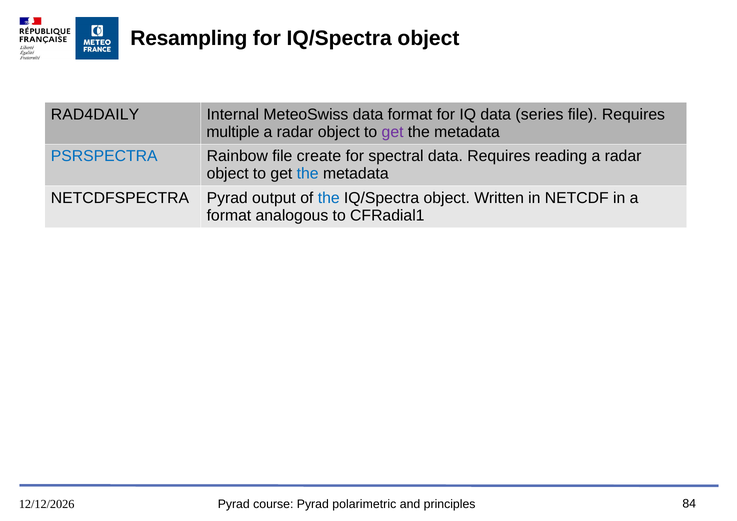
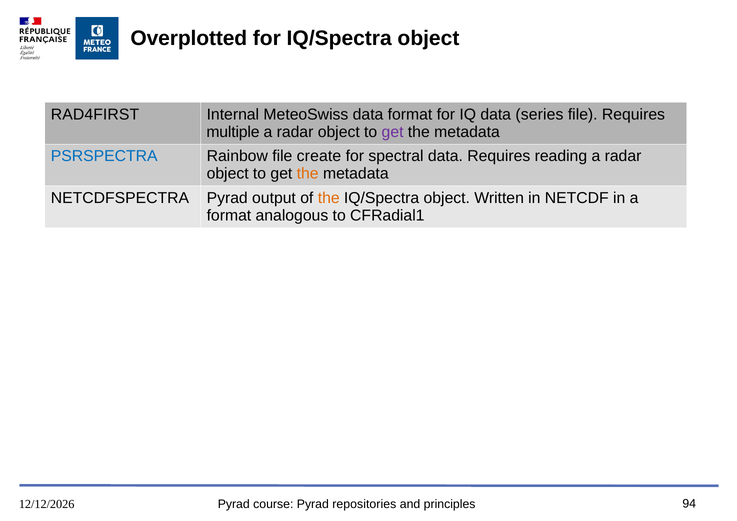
Resampling: Resampling -> Overplotted
RAD4DAILY: RAD4DAILY -> RAD4FIRST
the at (308, 174) colour: blue -> orange
the at (329, 198) colour: blue -> orange
polarimetric: polarimetric -> repositories
84: 84 -> 94
